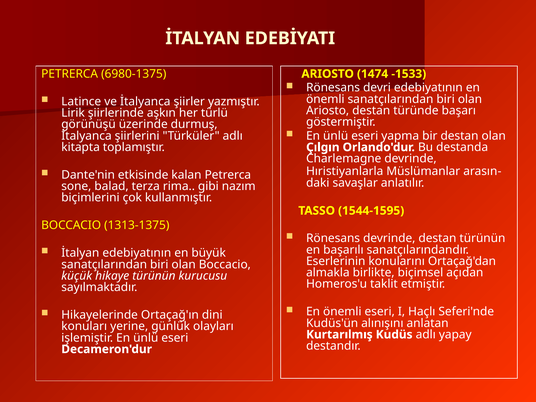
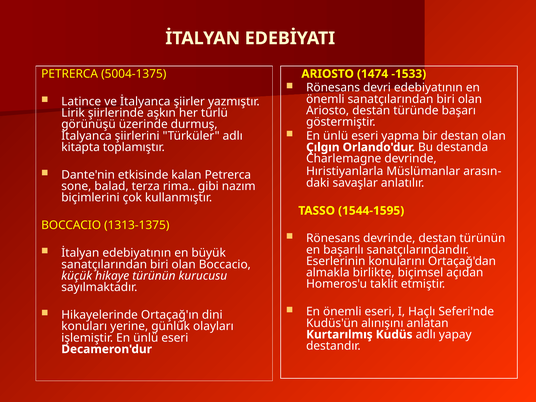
6980-1375: 6980-1375 -> 5004-1375
